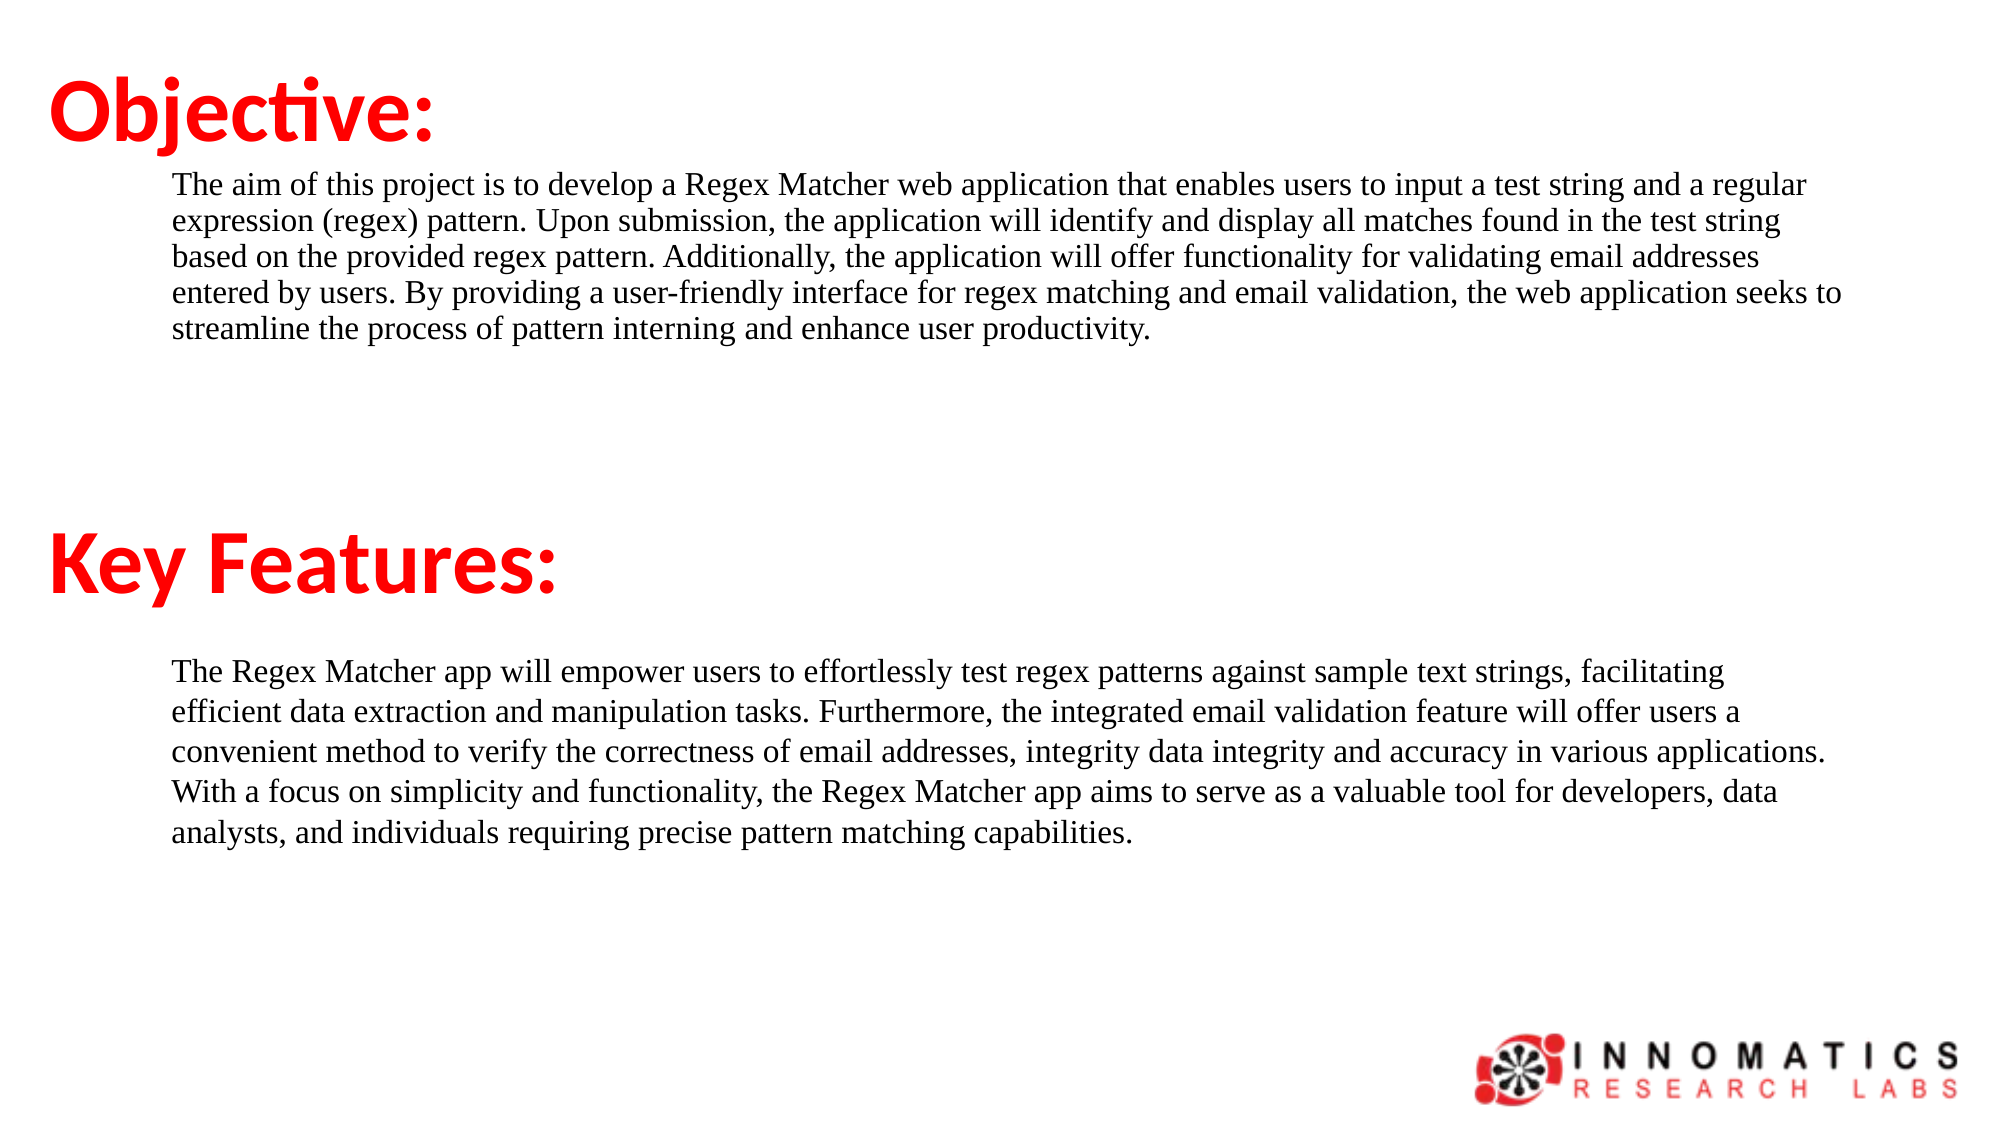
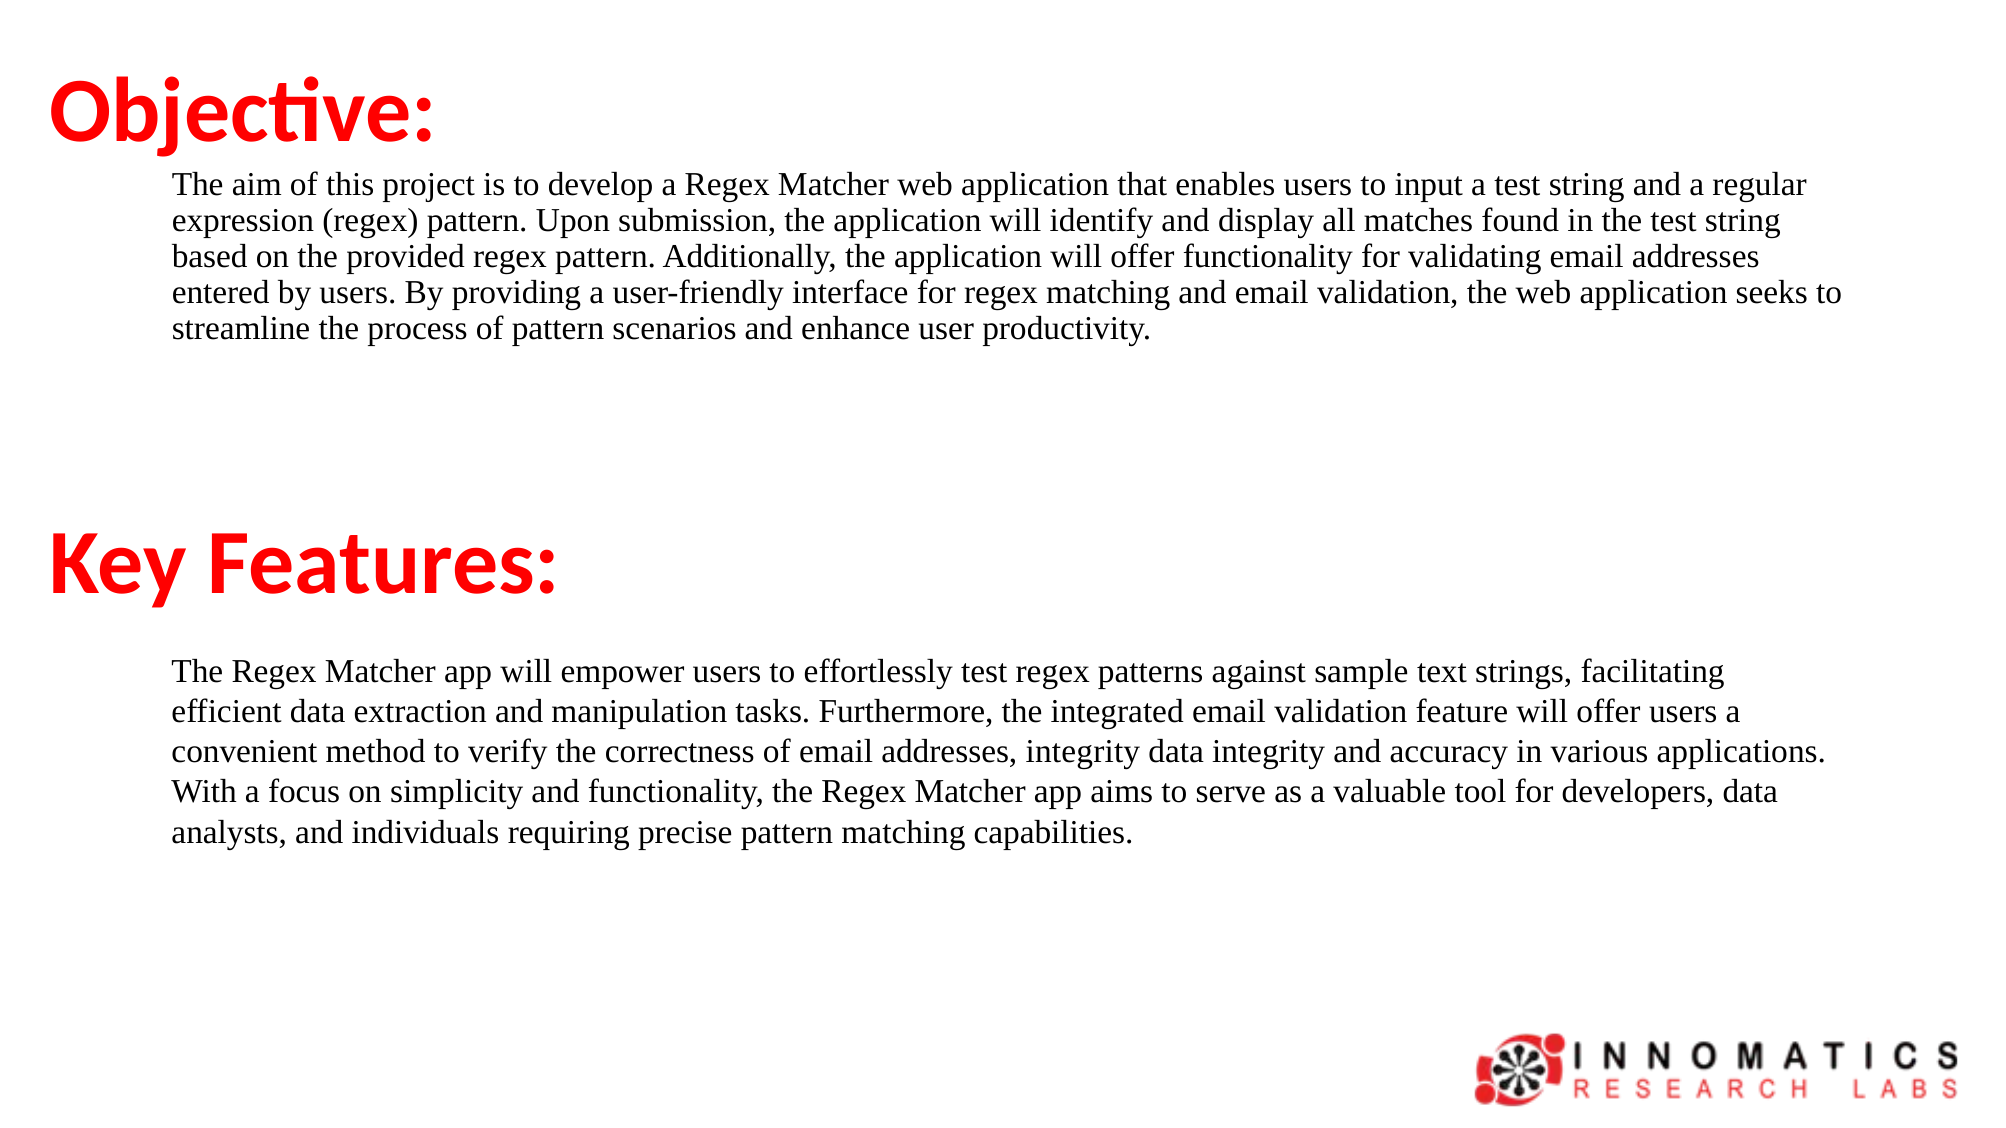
interning: interning -> scenarios
